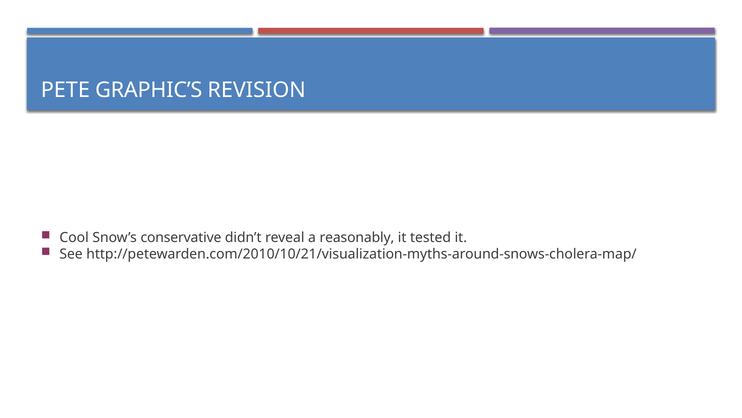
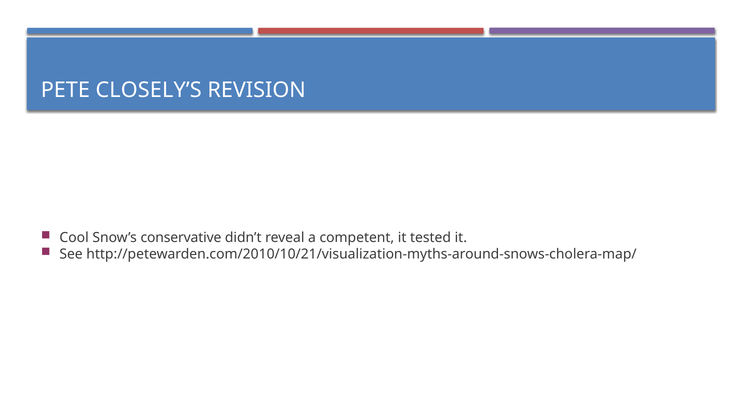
GRAPHIC’S: GRAPHIC’S -> CLOSELY’S
reasonably: reasonably -> competent
